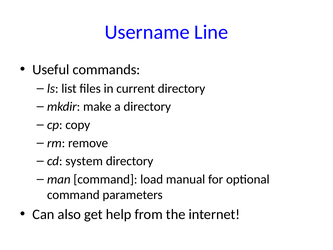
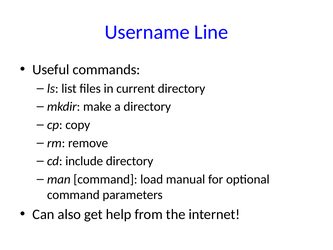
system: system -> include
